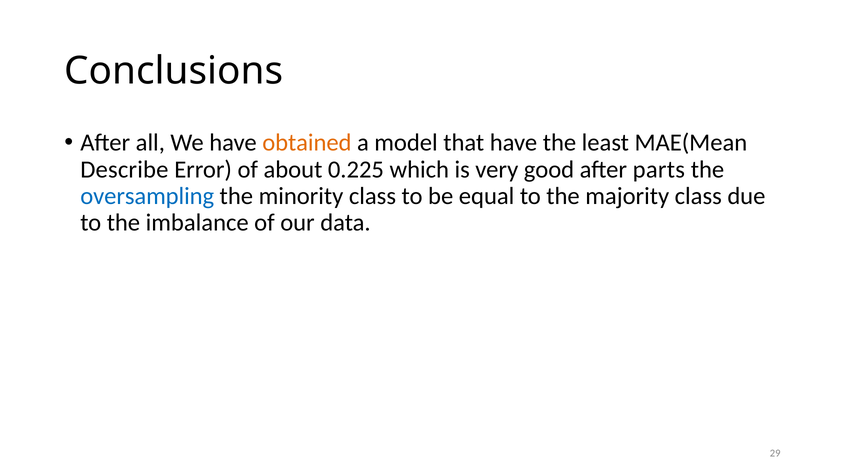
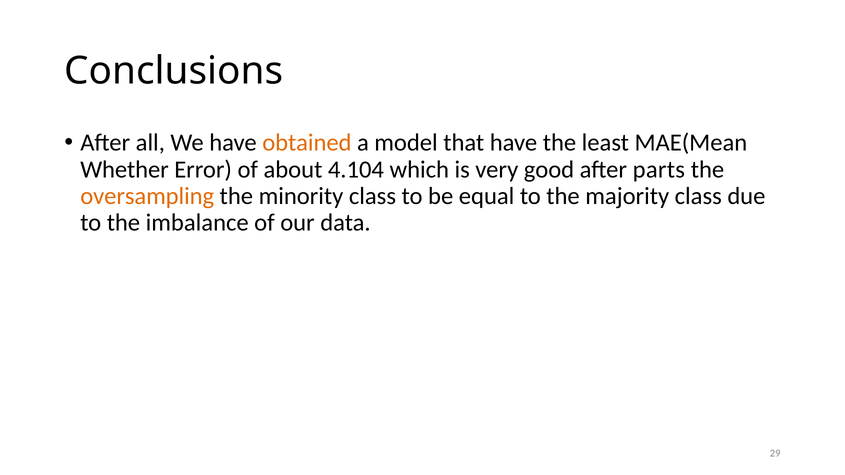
Describe: Describe -> Whether
0.225: 0.225 -> 4.104
oversampling colour: blue -> orange
